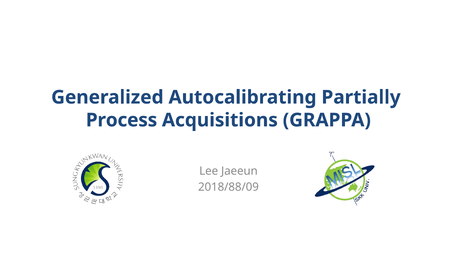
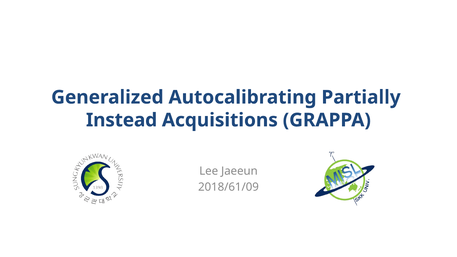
Process: Process -> Instead
2018/88/09: 2018/88/09 -> 2018/61/09
